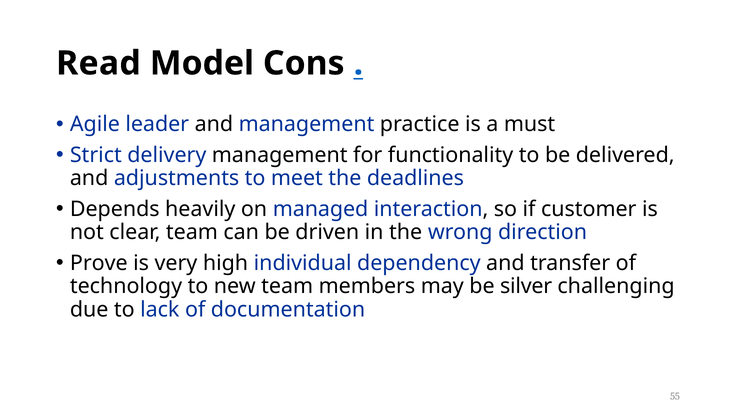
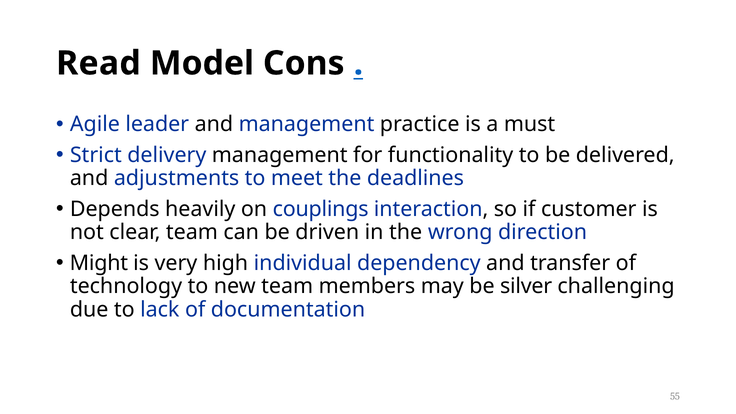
managed: managed -> couplings
Prove: Prove -> Might
